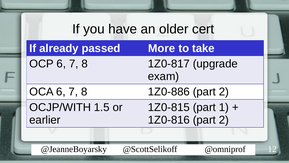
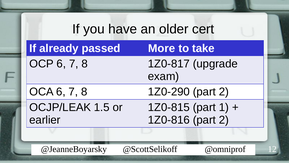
1Z0-886: 1Z0-886 -> 1Z0-290
OCJP/WITH: OCJP/WITH -> OCJP/LEAK
